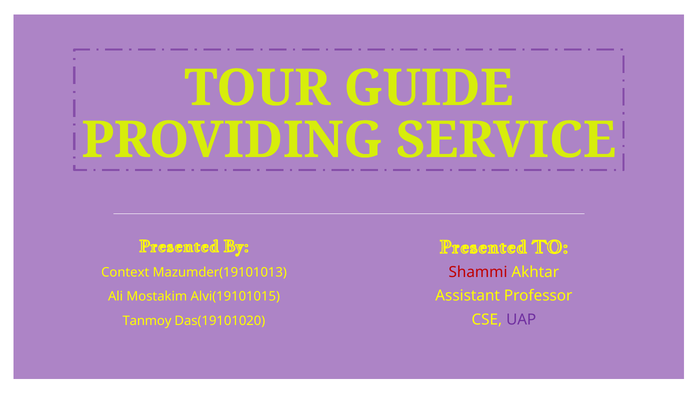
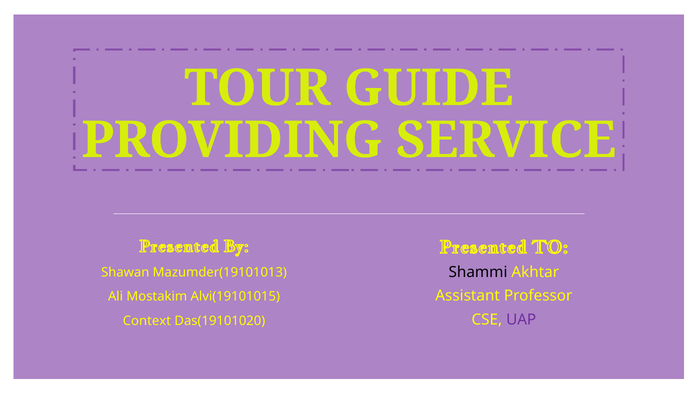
Shammi colour: red -> black
Context: Context -> Shawan
Tanmoy: Tanmoy -> Context
